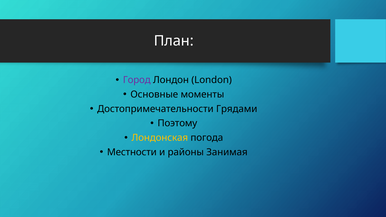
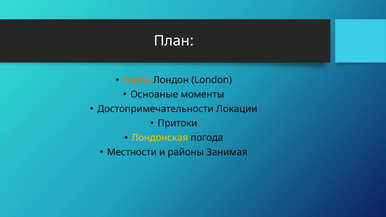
Город colour: purple -> orange
Грядами: Грядами -> Локации
Поэтому: Поэтому -> Притоки
